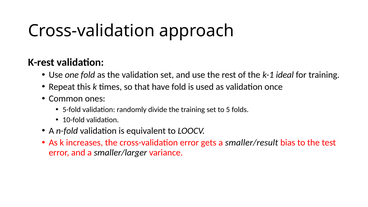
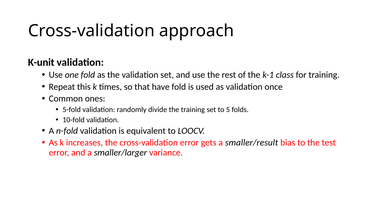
K-rest: K-rest -> K-unit
ideal: ideal -> class
